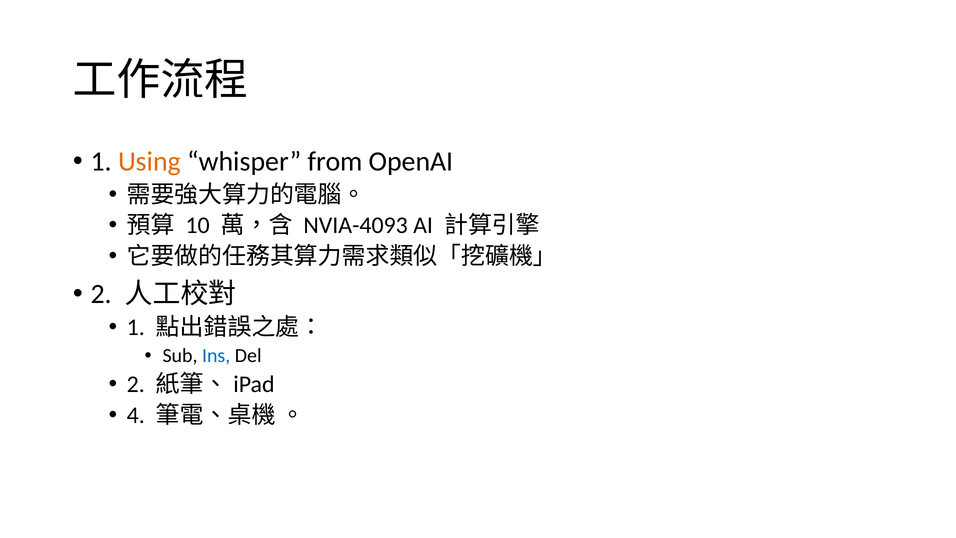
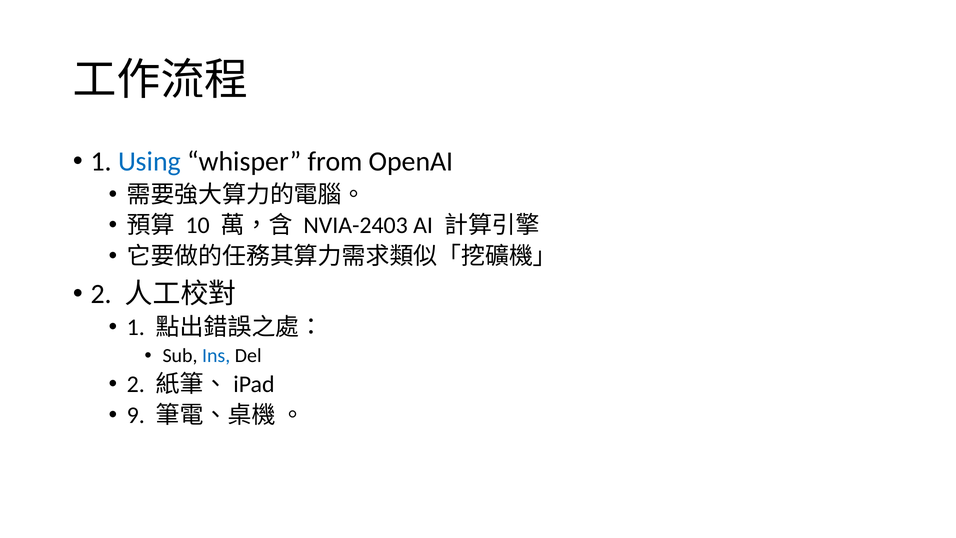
Using colour: orange -> blue
NVIA-4093: NVIA-4093 -> NVIA-2403
4: 4 -> 9
